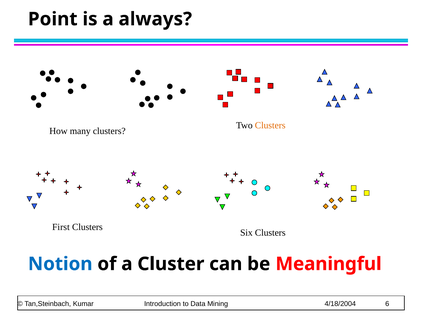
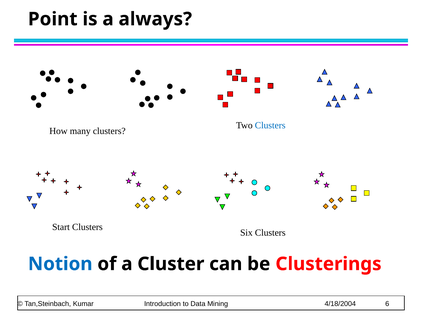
Clusters at (270, 125) colour: orange -> blue
First: First -> Start
Meaningful: Meaningful -> Clusterings
